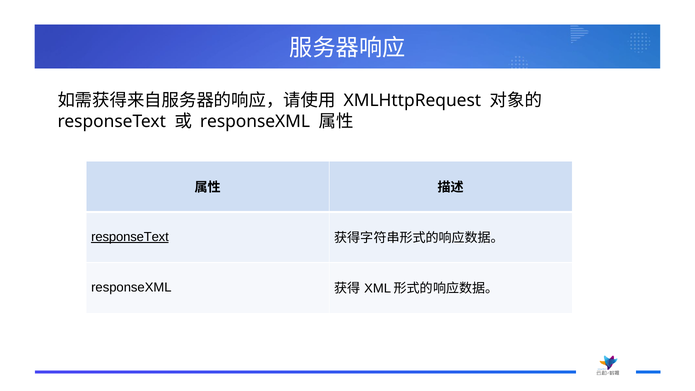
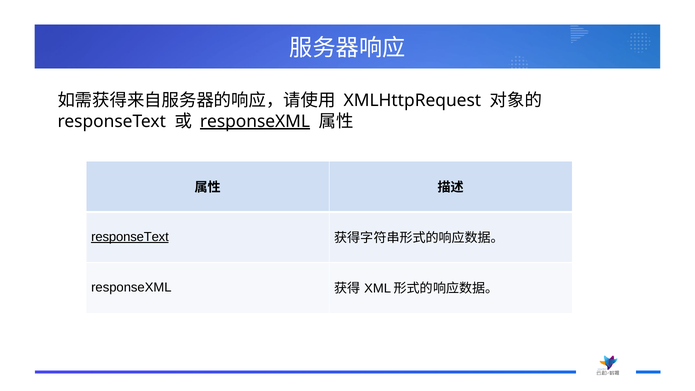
responseXML at (255, 121) underline: none -> present
